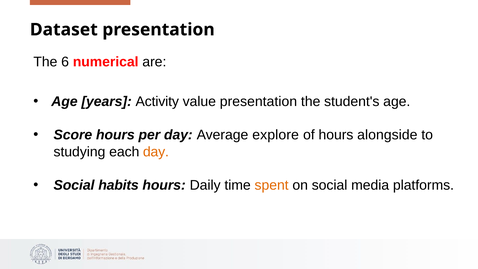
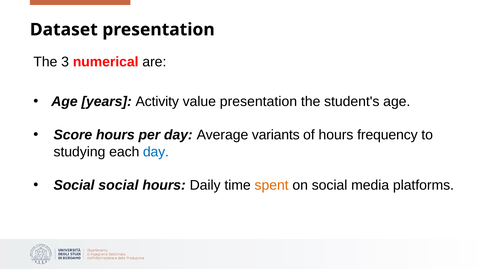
6: 6 -> 3
explore: explore -> variants
alongside: alongside -> frequency
day at (156, 152) colour: orange -> blue
Social habits: habits -> social
